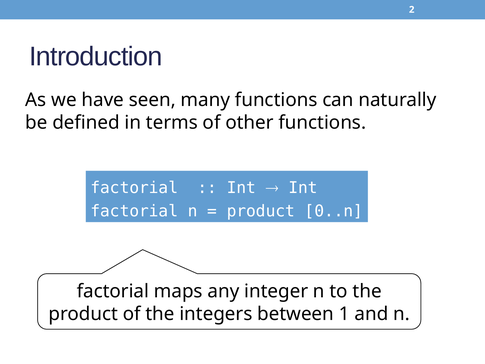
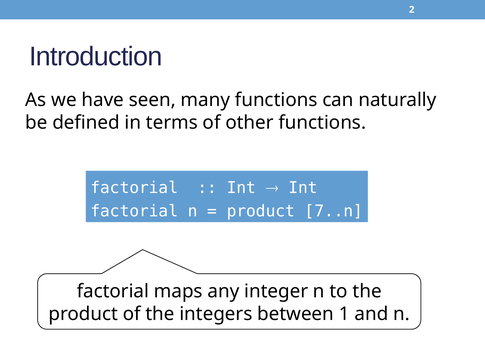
0..n: 0..n -> 7..n
